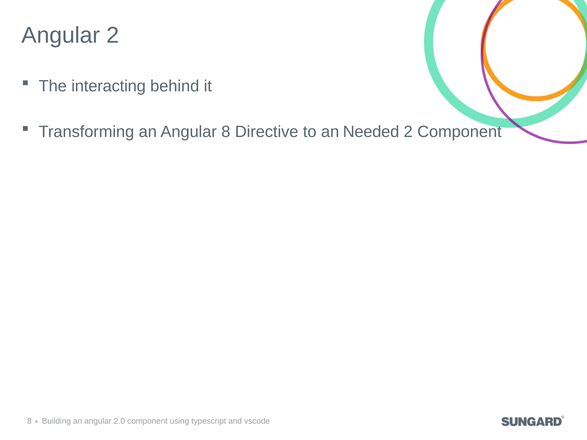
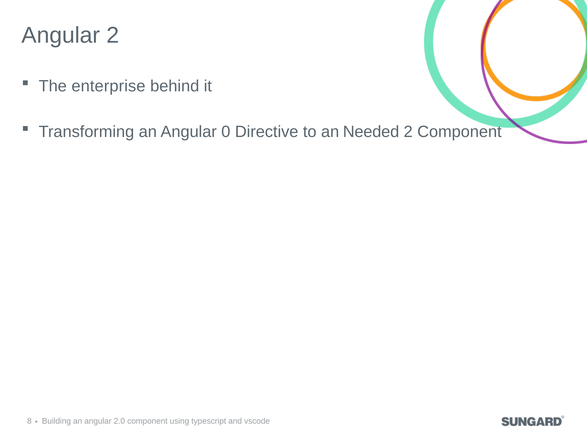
interacting: interacting -> enterprise
Angular 8: 8 -> 0
